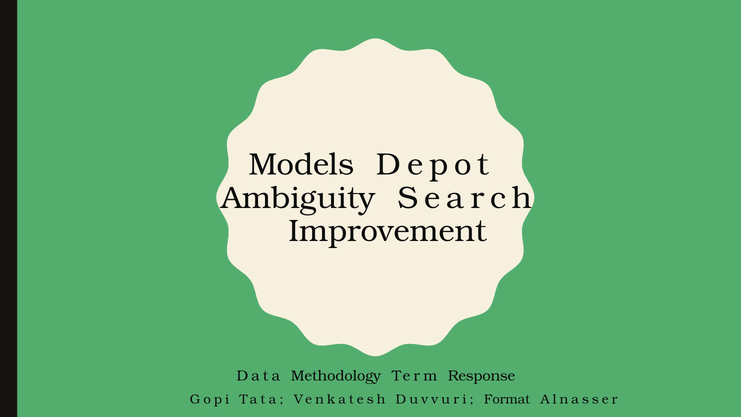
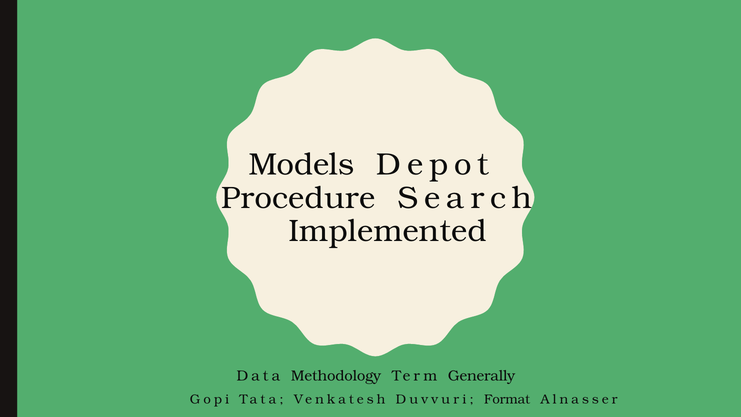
Ambiguity: Ambiguity -> Procedure
Improvement: Improvement -> Implemented
Response: Response -> Generally
